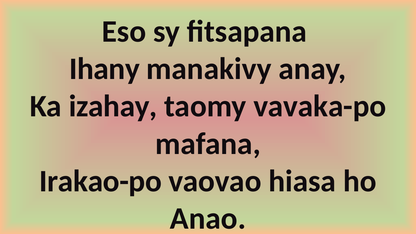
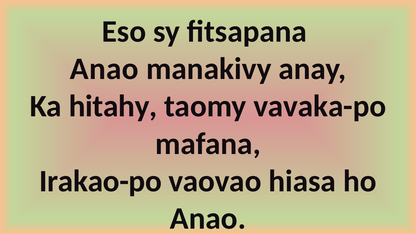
Ihany at (104, 69): Ihany -> Anao
izahay: izahay -> hitahy
